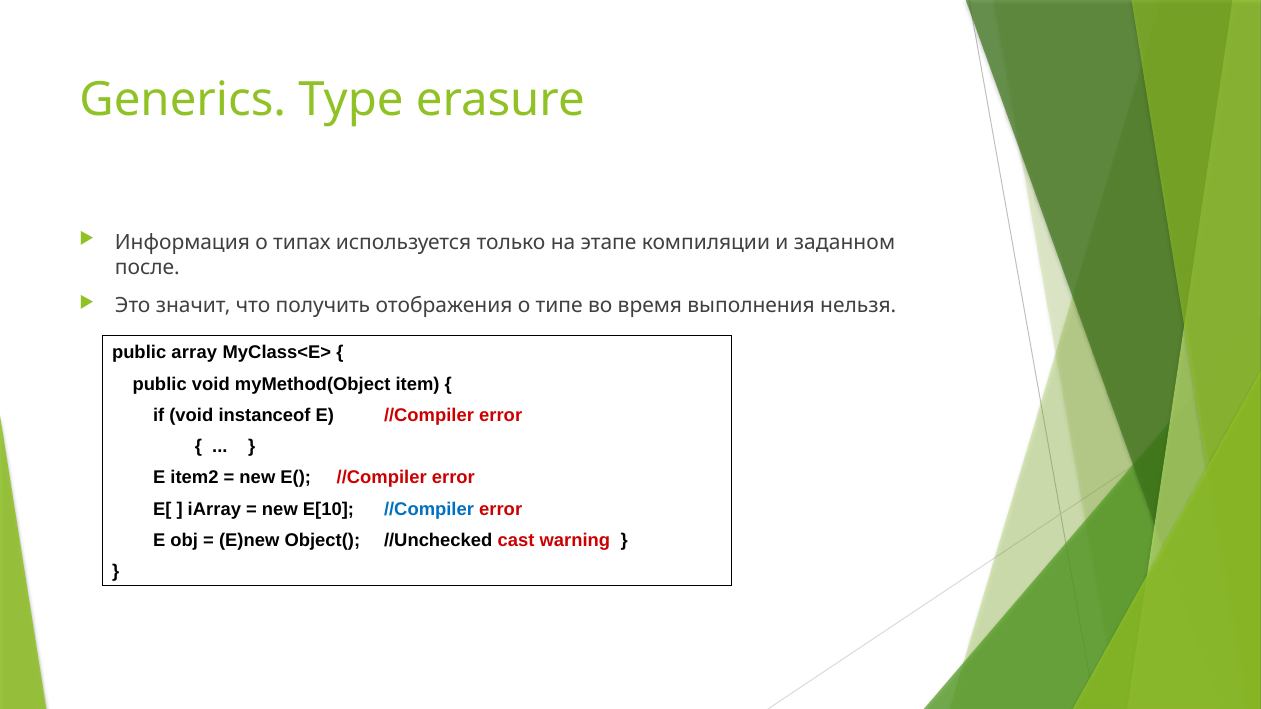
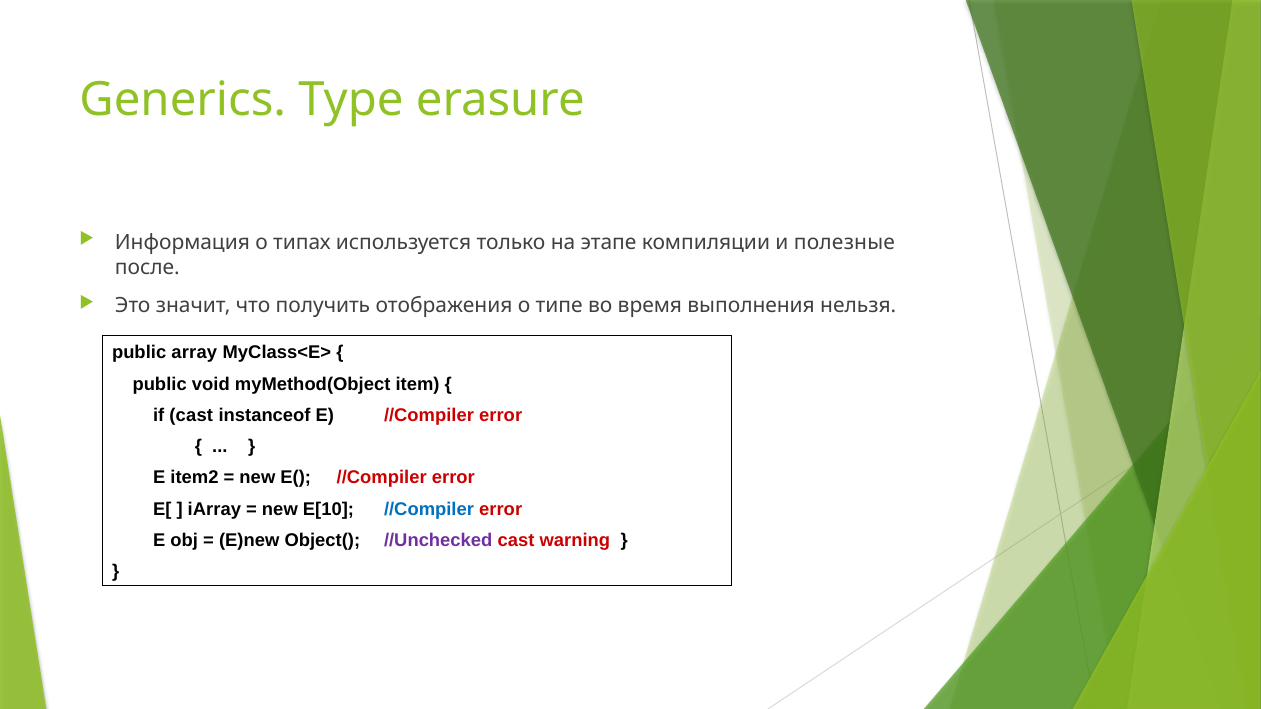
заданном: заданном -> полезные
if void: void -> cast
//Unchecked colour: black -> purple
